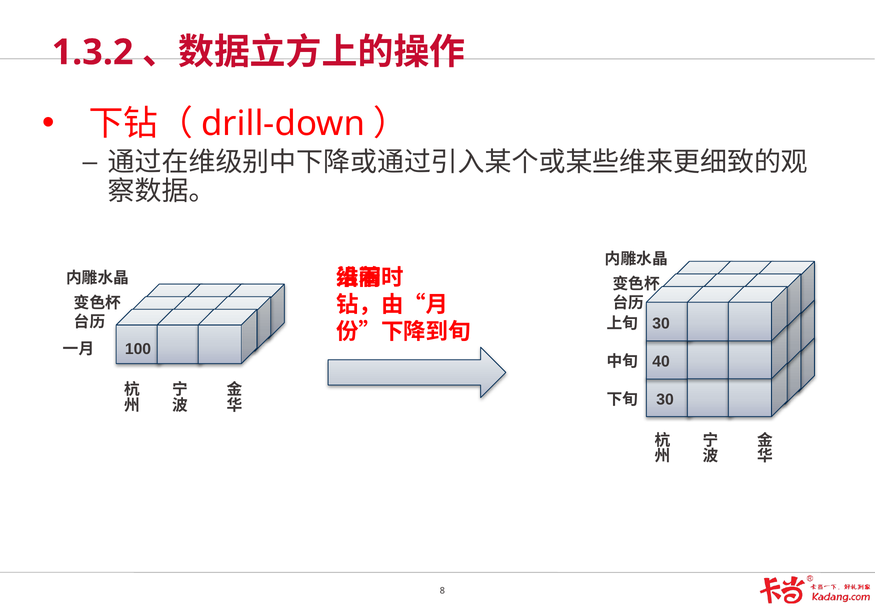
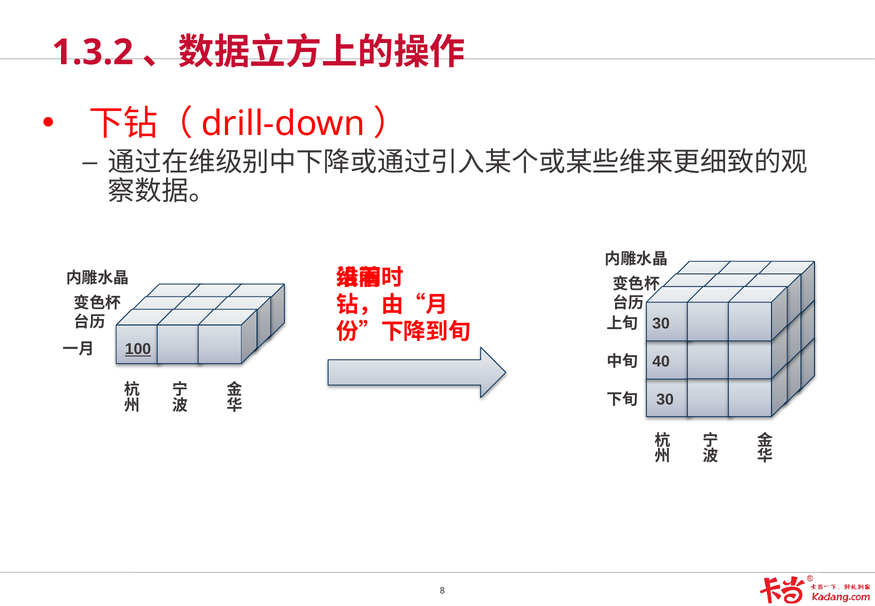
100 underline: none -> present
